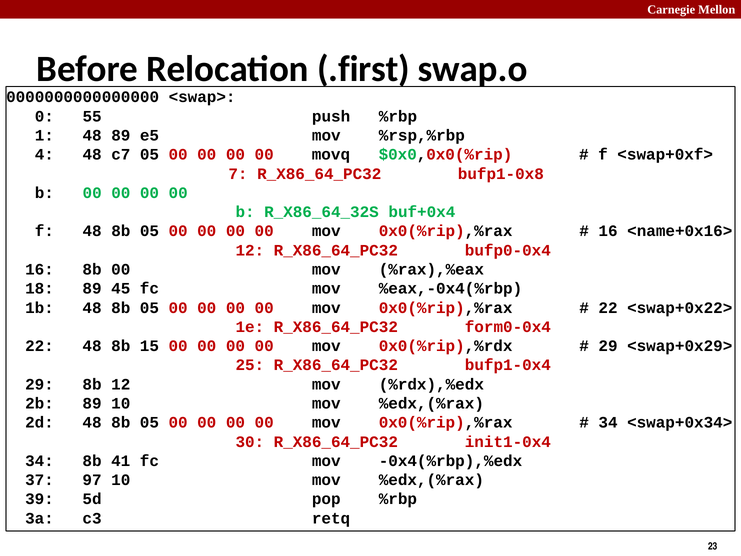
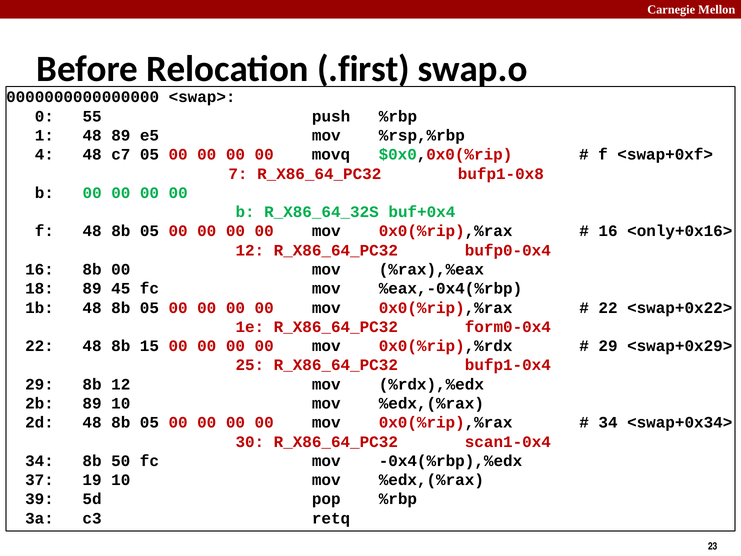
<name+0x16>: <name+0x16> -> <only+0x16>
init1-0x4: init1-0x4 -> scan1-0x4
41: 41 -> 50
97: 97 -> 19
